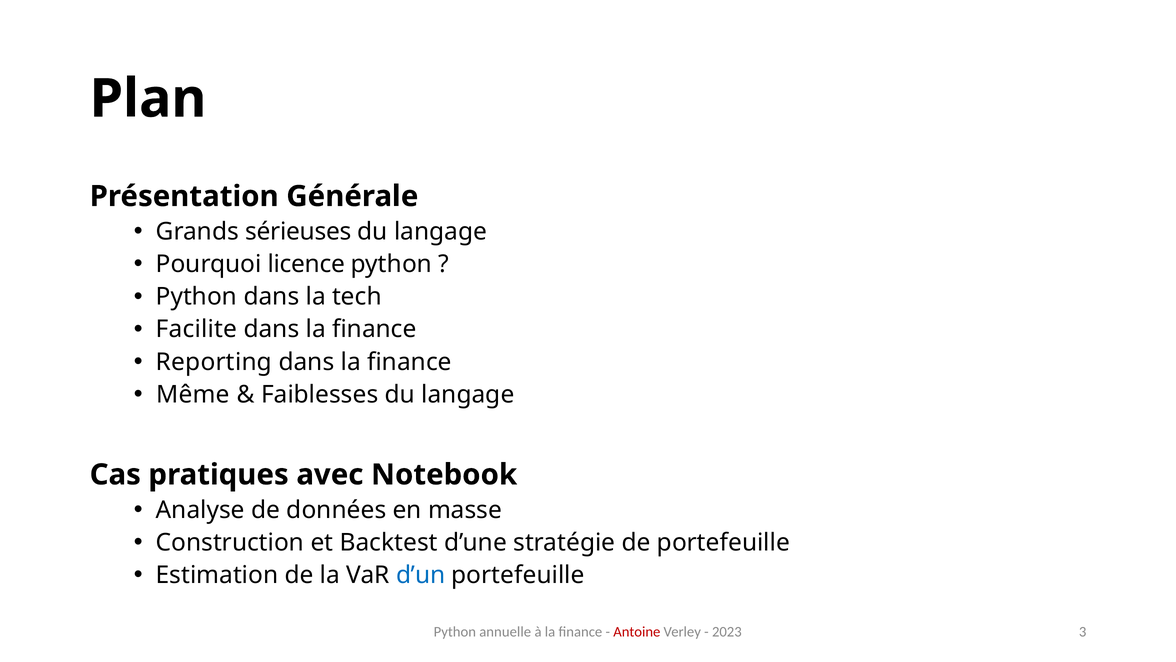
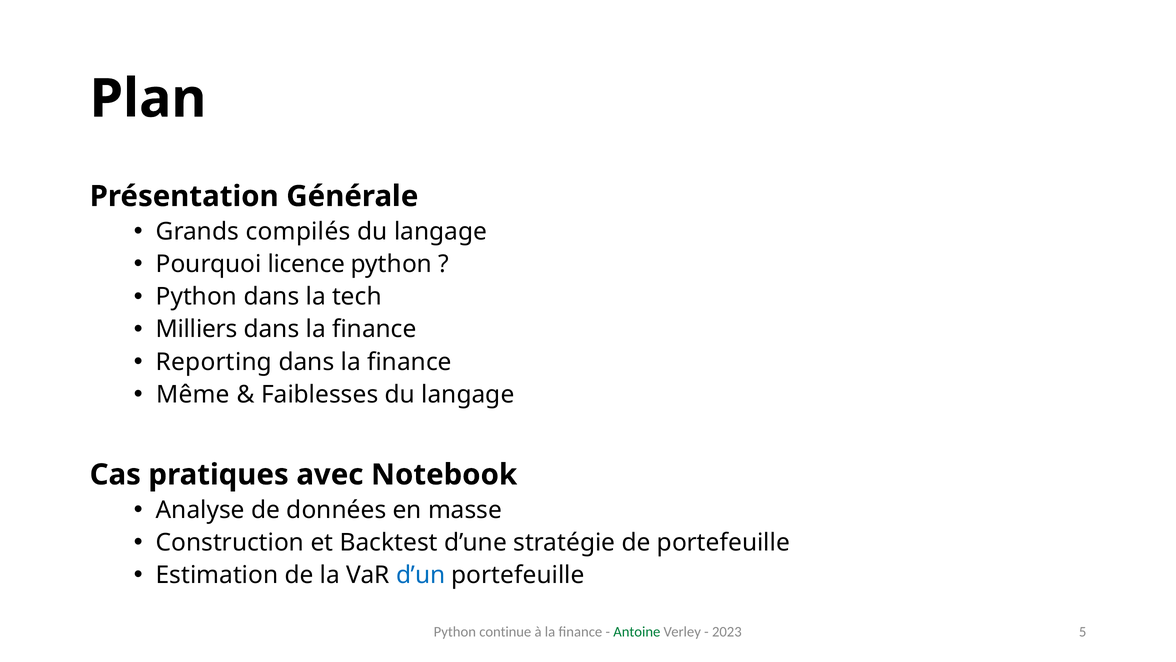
sérieuses: sérieuses -> compilés
Facilite: Facilite -> Milliers
annuelle: annuelle -> continue
Antoine colour: red -> green
3: 3 -> 5
